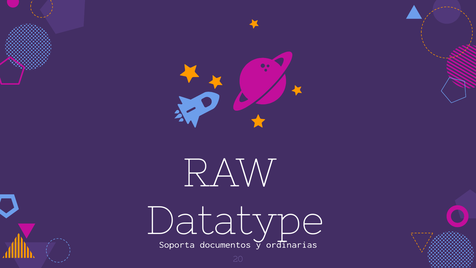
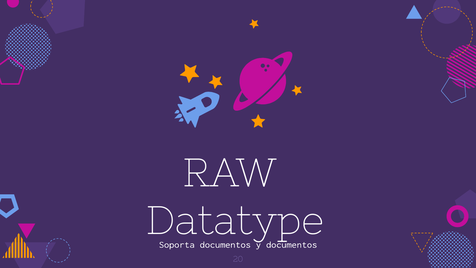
y ordinarias: ordinarias -> documentos
